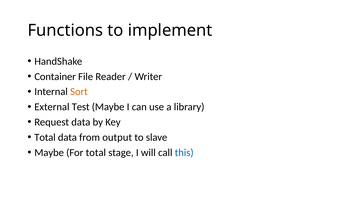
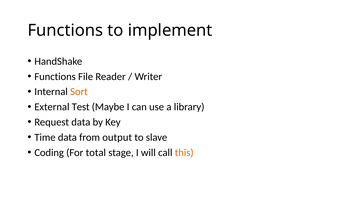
Container at (55, 76): Container -> Functions
Total at (45, 137): Total -> Time
Maybe at (49, 152): Maybe -> Coding
this colour: blue -> orange
